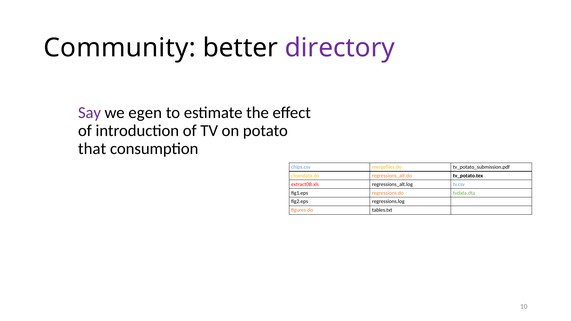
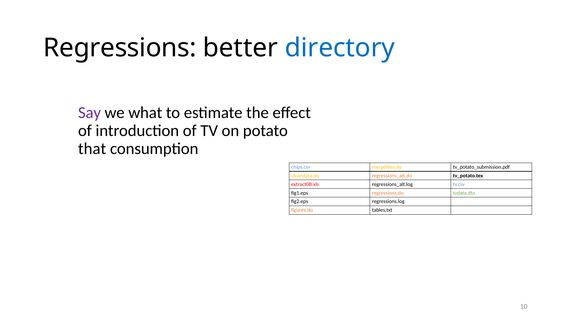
Community: Community -> Regressions
directory colour: purple -> blue
egen: egen -> what
